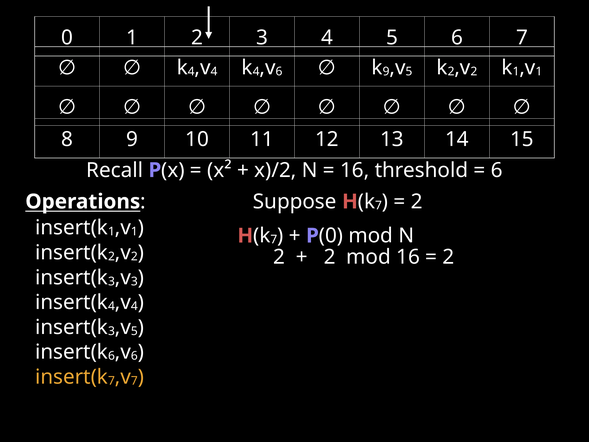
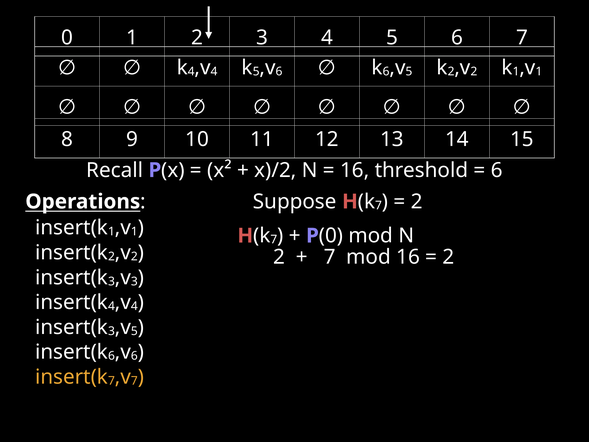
4 at (256, 72): 4 -> 5
9 at (386, 72): 9 -> 6
2 at (330, 257): 2 -> 7
